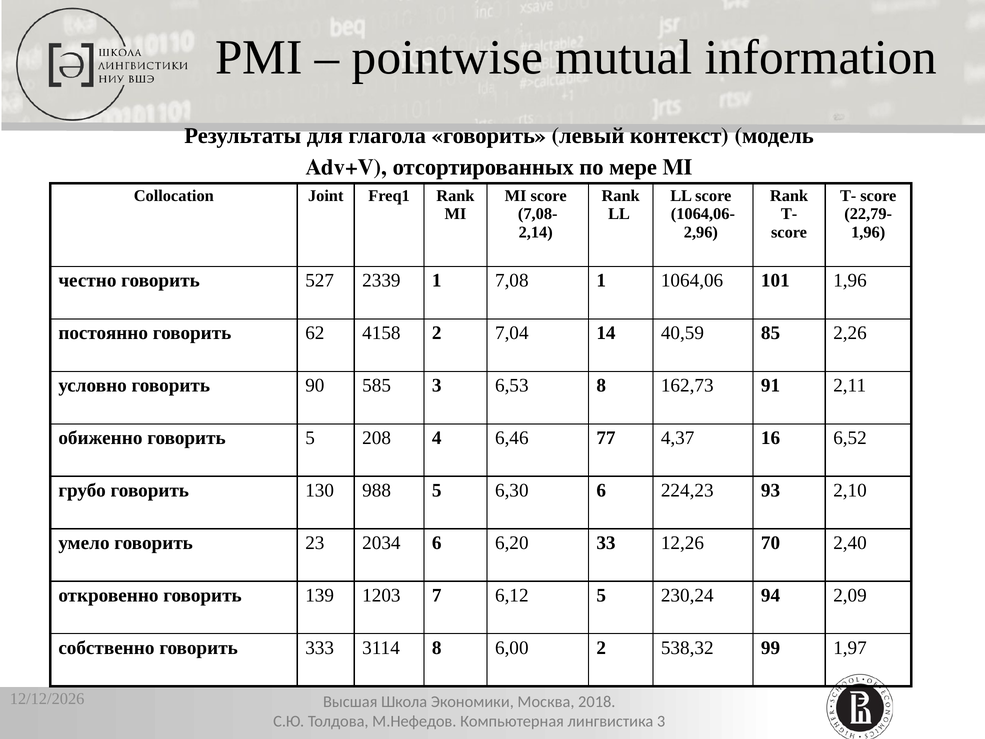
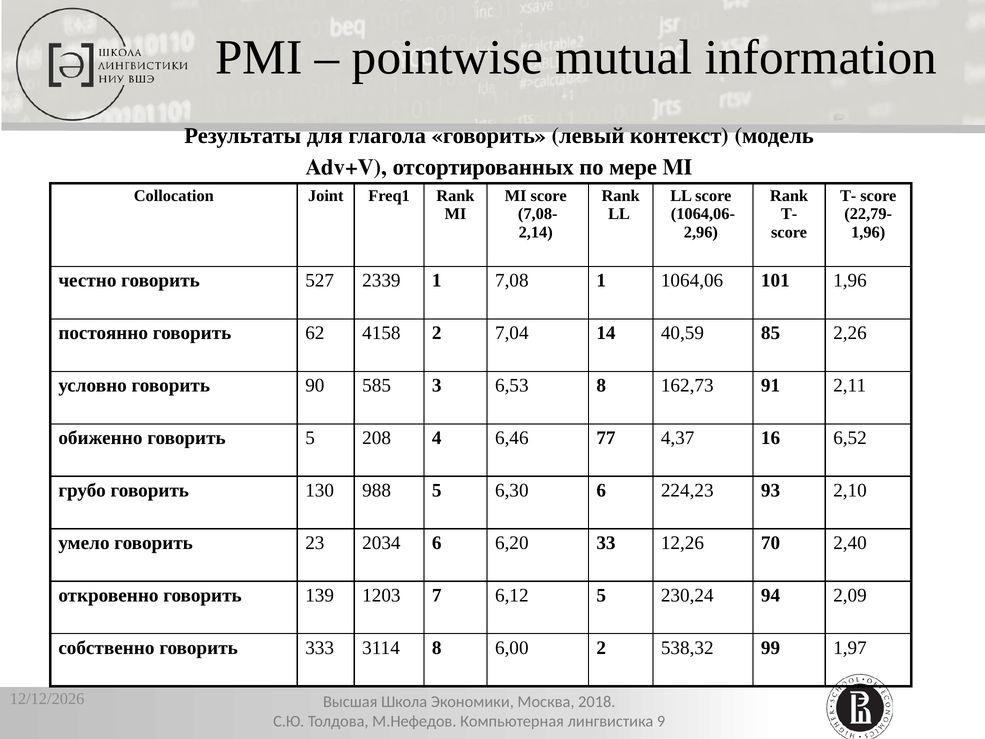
3 at (661, 721): 3 -> 9
